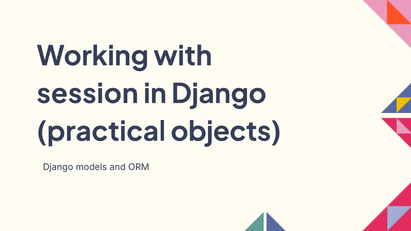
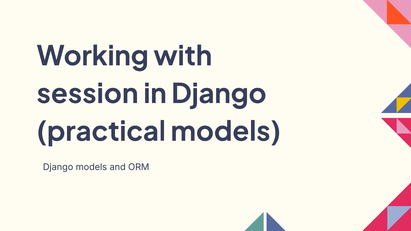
practical objects: objects -> models
